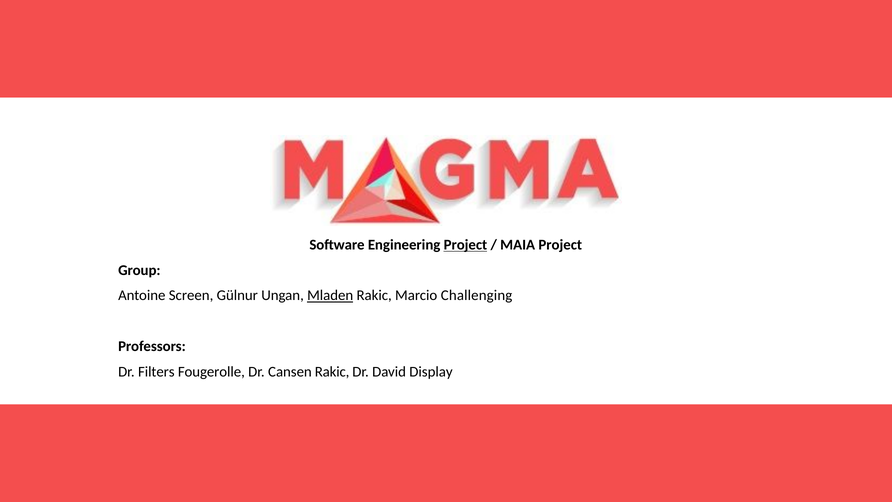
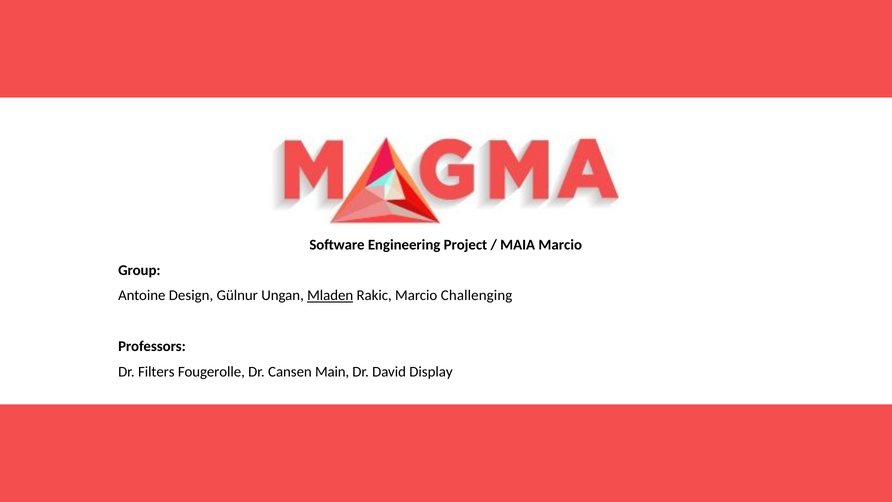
Project at (465, 245) underline: present -> none
MAIA Project: Project -> Marcio
Screen: Screen -> Design
Cansen Rakic: Rakic -> Main
